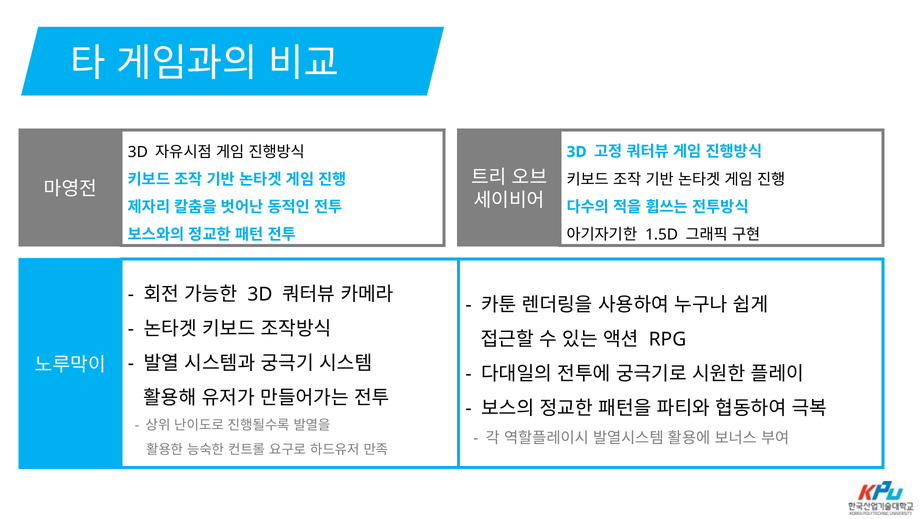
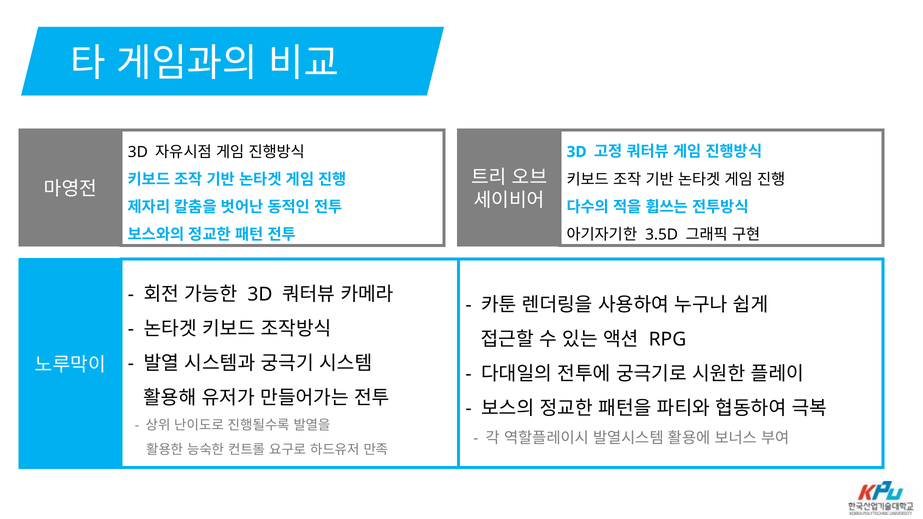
1.5D: 1.5D -> 3.5D
